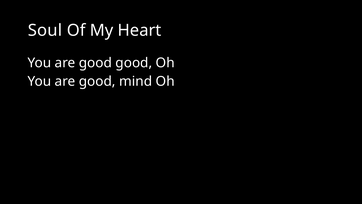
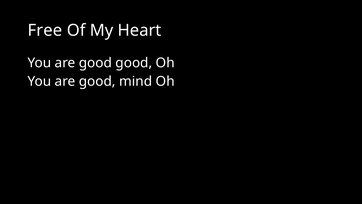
Soul: Soul -> Free
